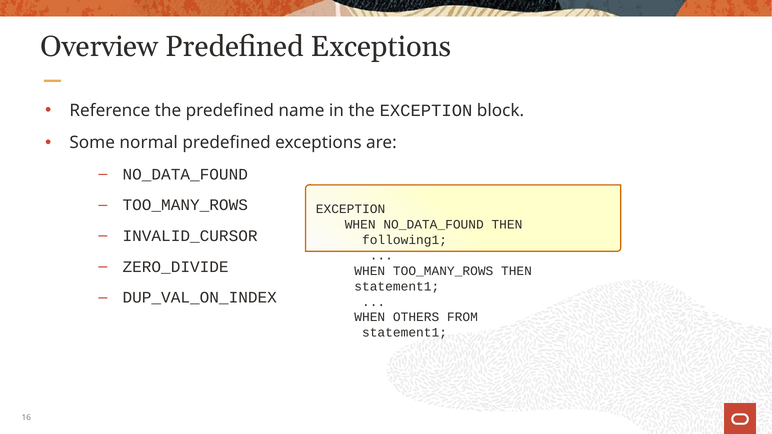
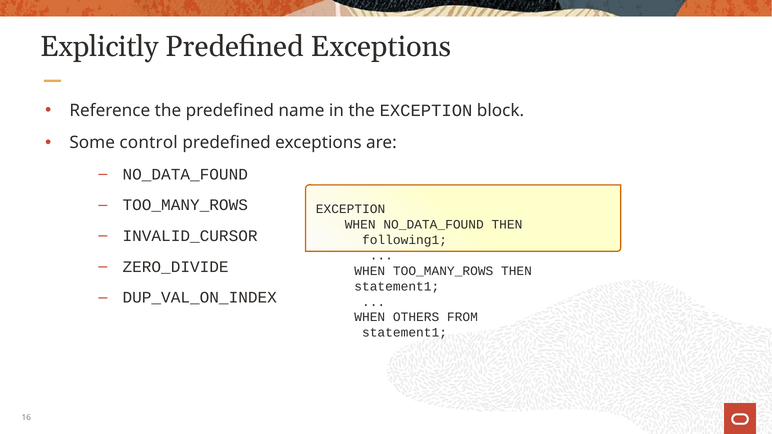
Overview: Overview -> Explicitly
normal: normal -> control
